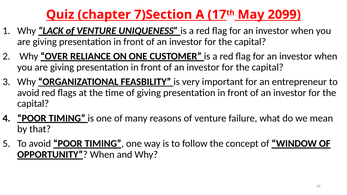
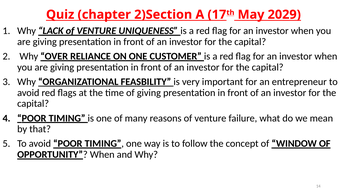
7)Section: 7)Section -> 2)Section
2099: 2099 -> 2029
